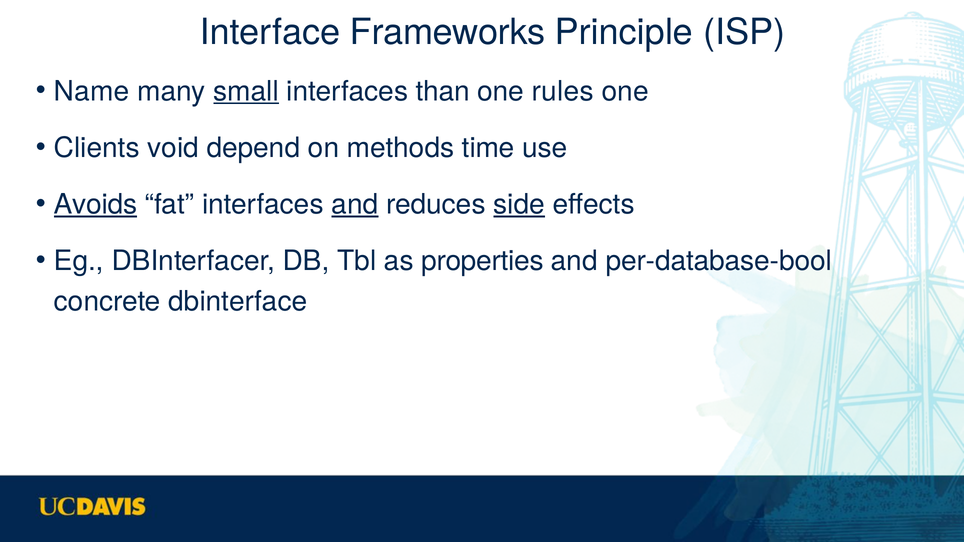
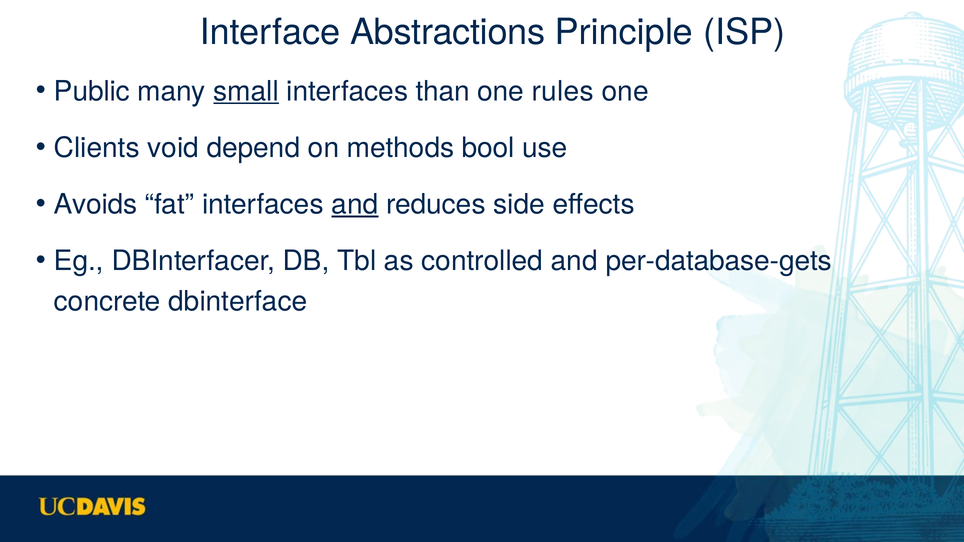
Frameworks: Frameworks -> Abstractions
Name: Name -> Public
time: time -> bool
Avoids underline: present -> none
side underline: present -> none
properties: properties -> controlled
per-database-bool: per-database-bool -> per-database-gets
